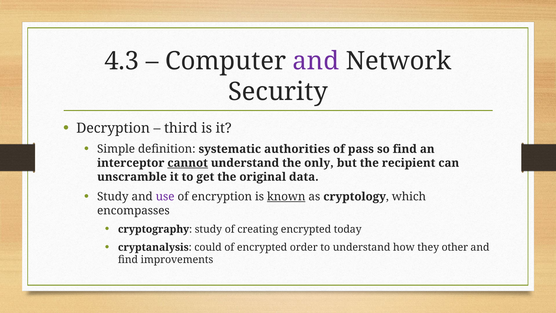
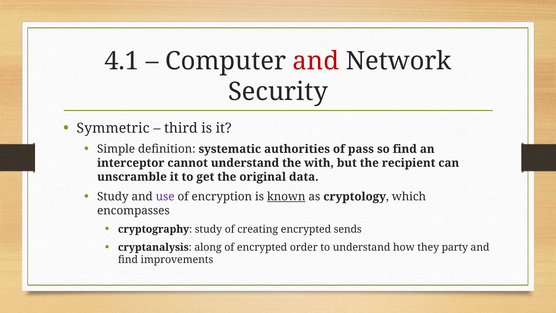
4.3: 4.3 -> 4.1
and at (316, 61) colour: purple -> red
Decryption: Decryption -> Symmetric
cannot underline: present -> none
only: only -> with
today: today -> sends
could: could -> along
other: other -> party
